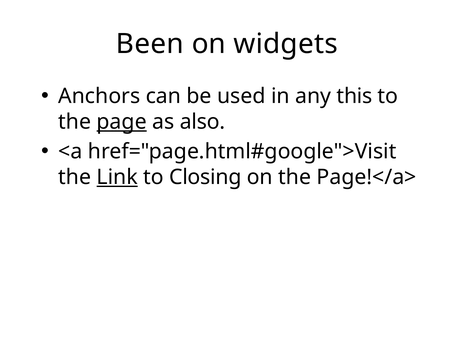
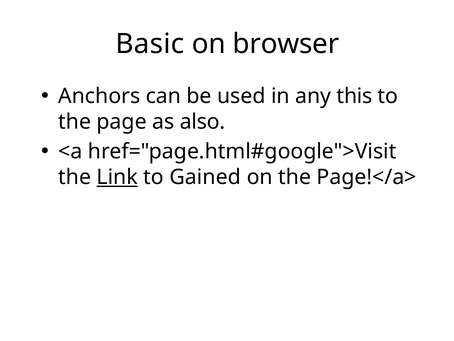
Been: Been -> Basic
widgets: widgets -> browser
page underline: present -> none
Closing: Closing -> Gained
